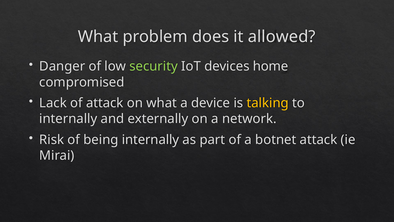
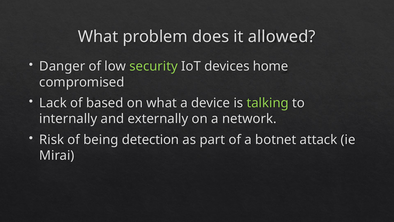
of attack: attack -> based
talking colour: yellow -> light green
being internally: internally -> detection
